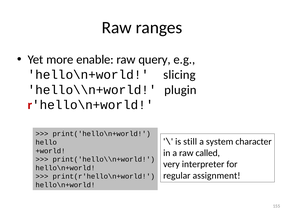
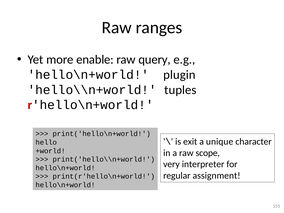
slicing: slicing -> plugin
plugin: plugin -> tuples
still: still -> exit
system: system -> unique
called: called -> scope
